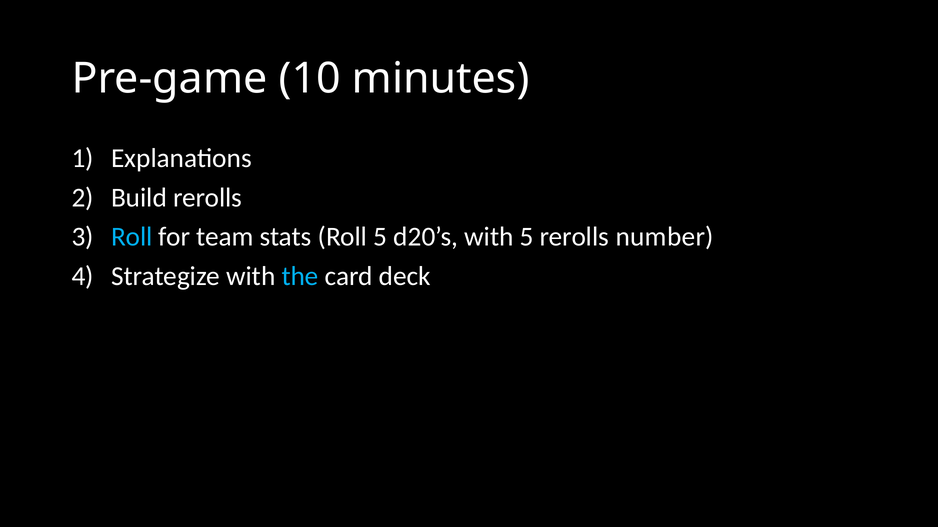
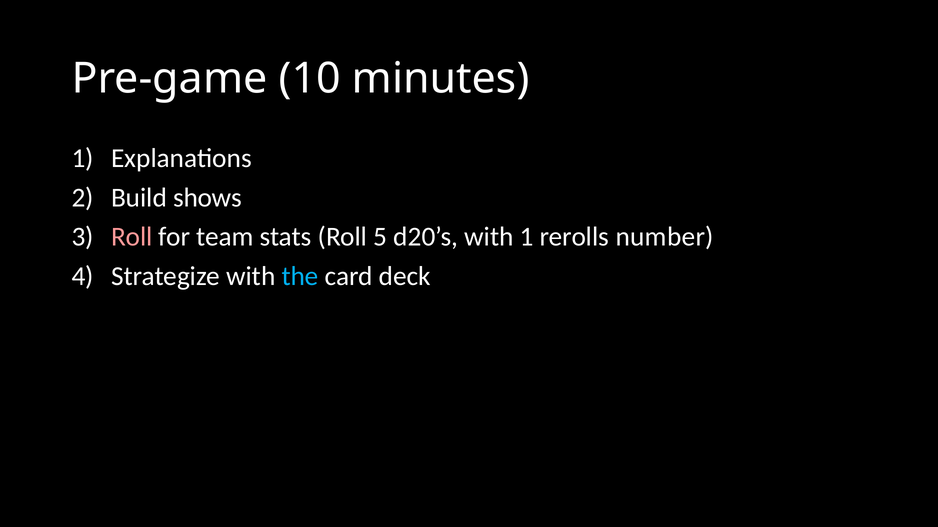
Build rerolls: rerolls -> shows
Roll at (132, 237) colour: light blue -> pink
with 5: 5 -> 1
